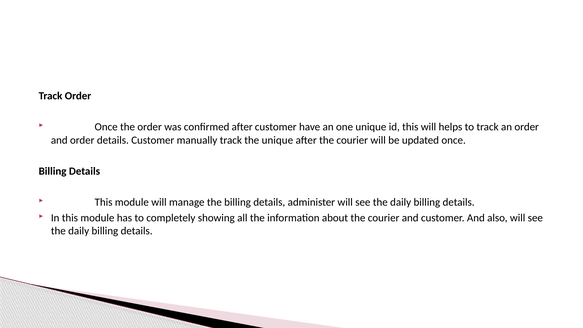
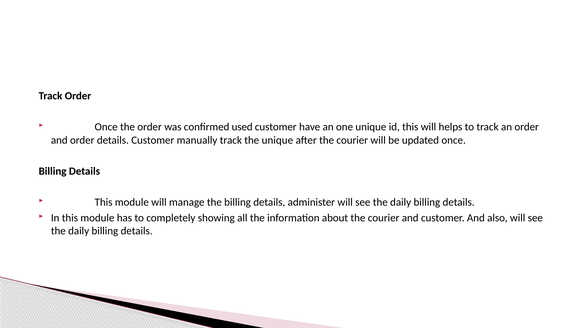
confirmed after: after -> used
